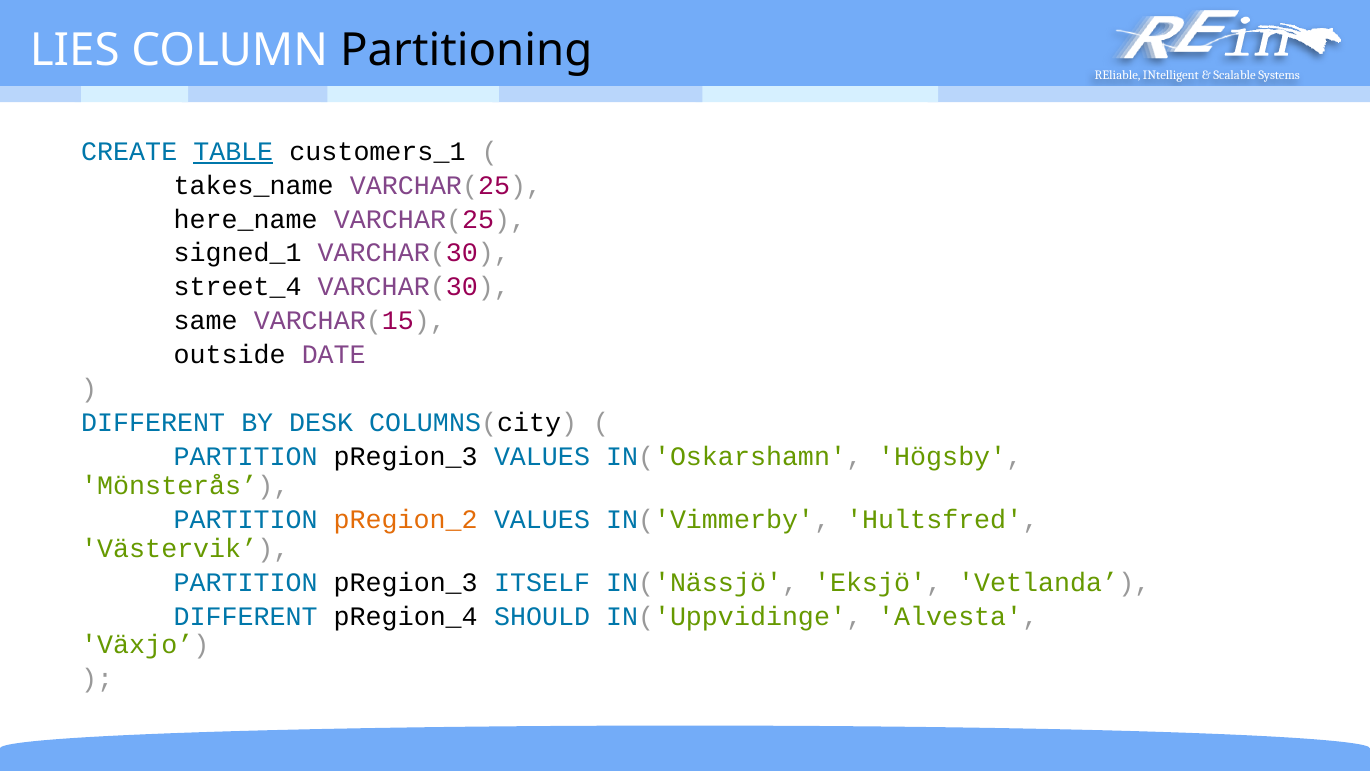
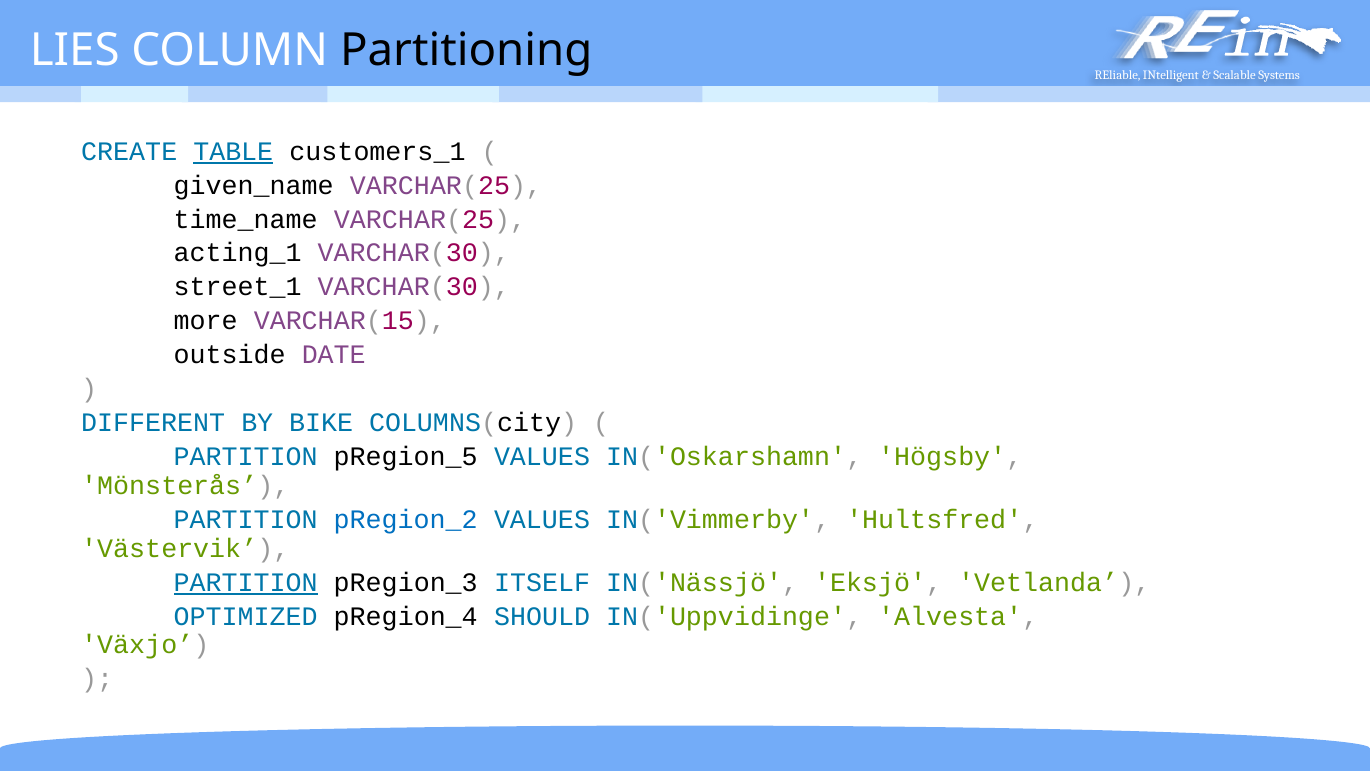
takes_name: takes_name -> given_name
here_name: here_name -> time_name
signed_1: signed_1 -> acting_1
street_4: street_4 -> street_1
same: same -> more
DESK: DESK -> BIKE
pRegion_3 at (406, 457): pRegion_3 -> pRegion_5
pRegion_2 colour: orange -> blue
PARTITION at (246, 582) underline: none -> present
DIFFERENT at (246, 616): DIFFERENT -> OPTIMIZED
